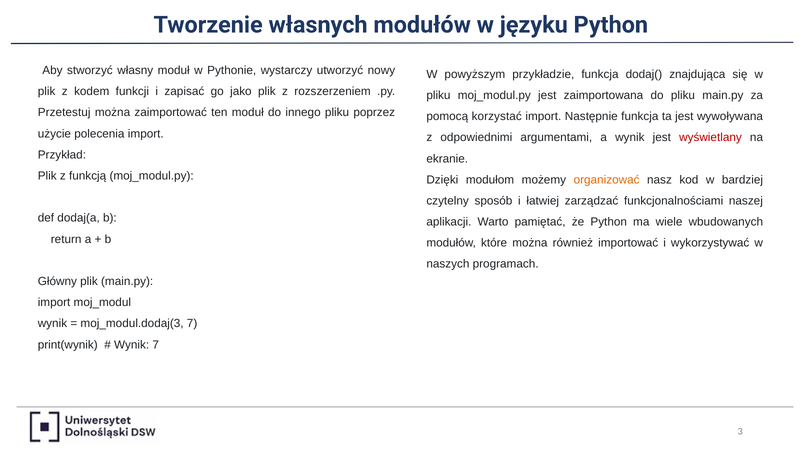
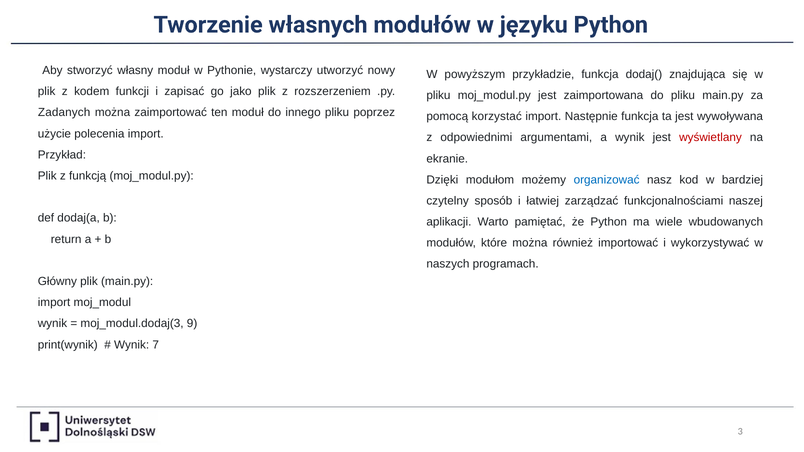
Przetestuj: Przetestuj -> Zadanych
organizować colour: orange -> blue
moj_modul.dodaj(3 7: 7 -> 9
